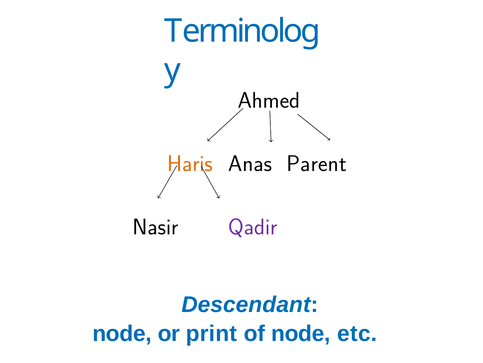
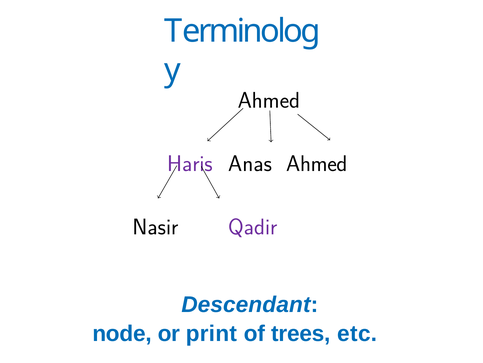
Haris colour: orange -> purple
Anas Parent: Parent -> Ahmed
of node: node -> trees
